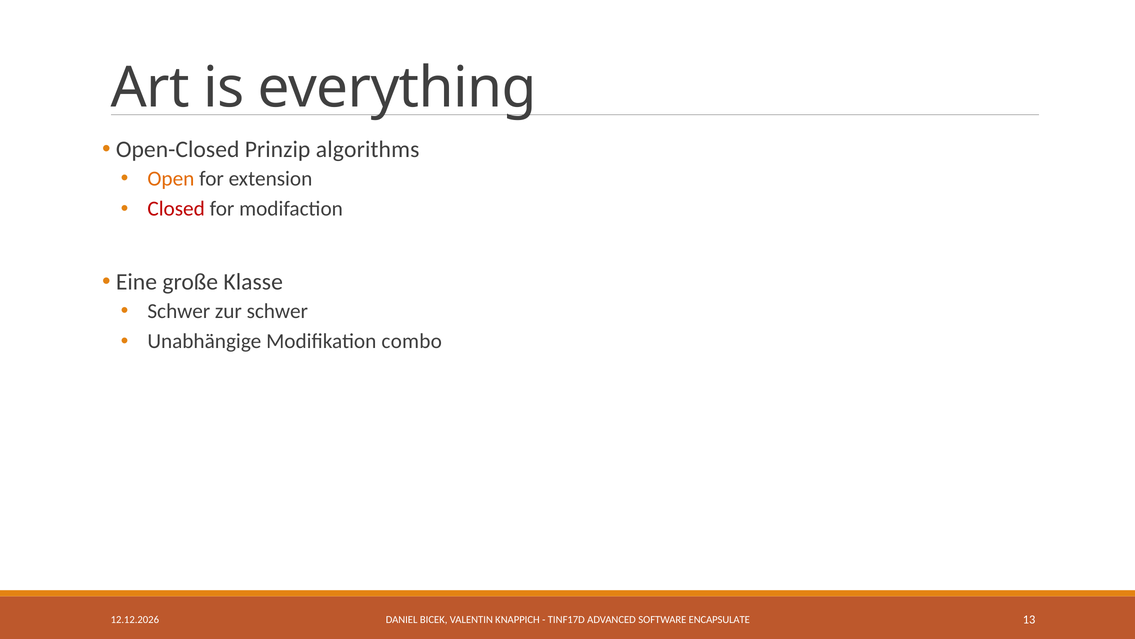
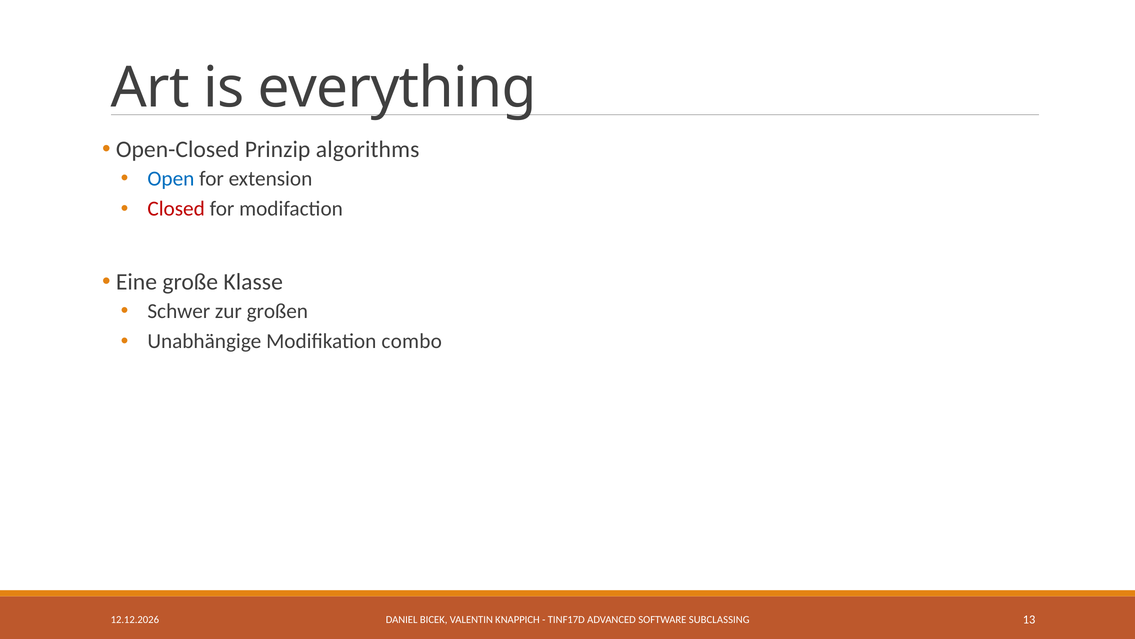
Open colour: orange -> blue
zur schwer: schwer -> großen
ENCAPSULATE: ENCAPSULATE -> SUBCLASSING
